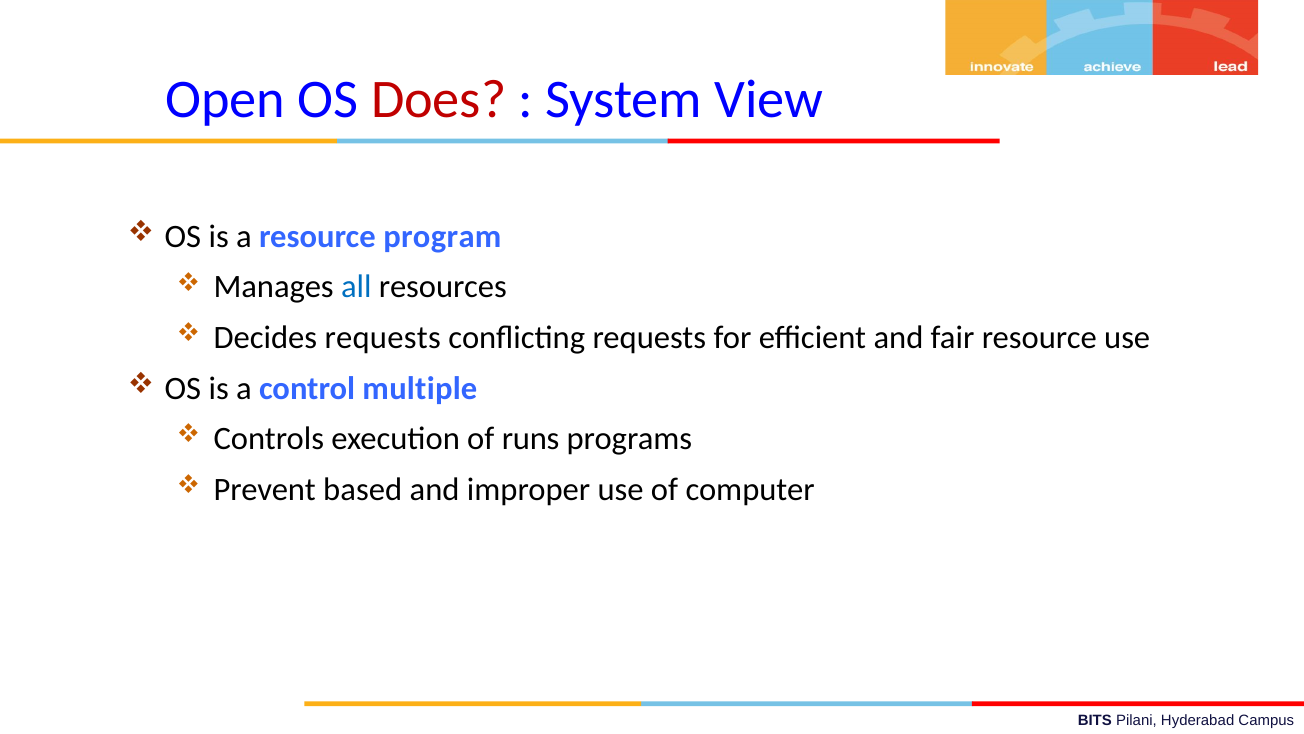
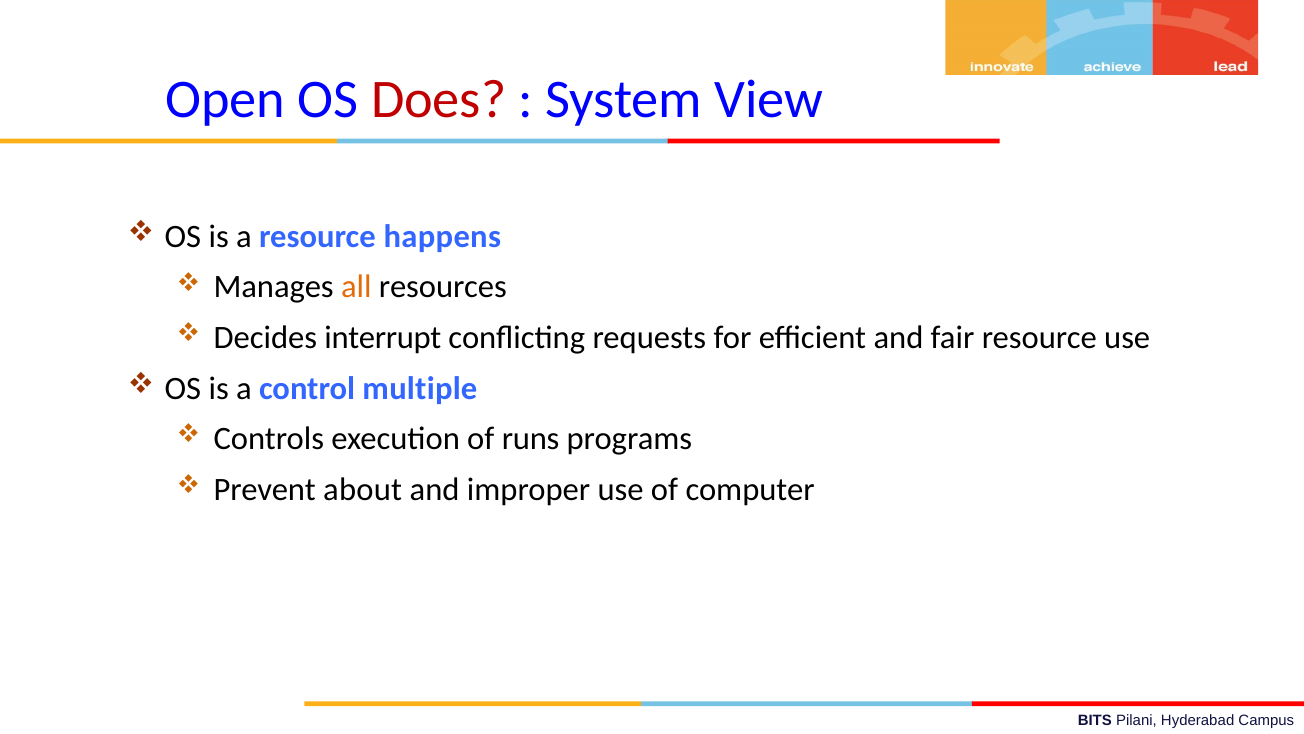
program: program -> happens
all colour: blue -> orange
Decides requests: requests -> interrupt
based: based -> about
